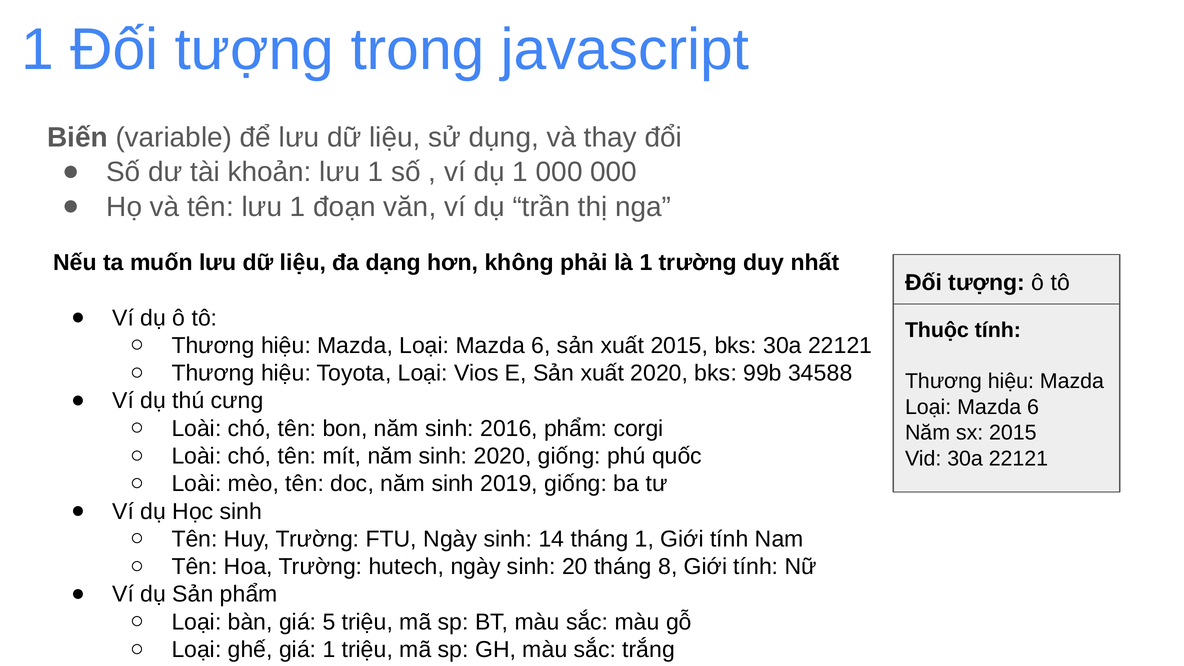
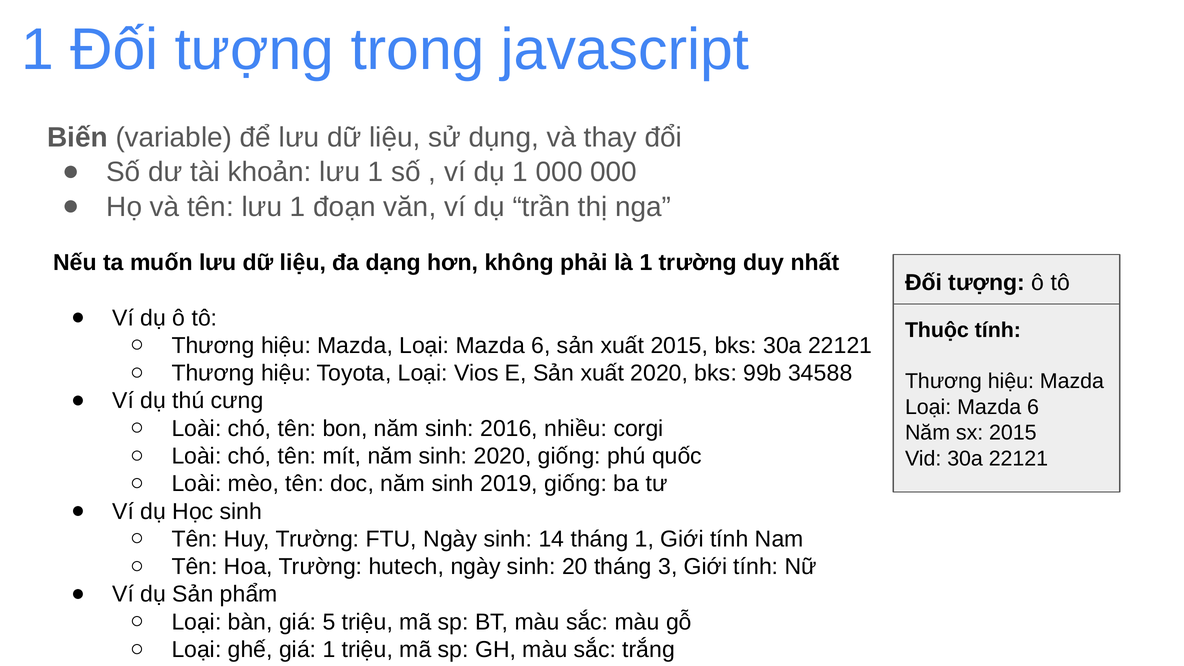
2016 phẩm: phẩm -> nhiều
8: 8 -> 3
